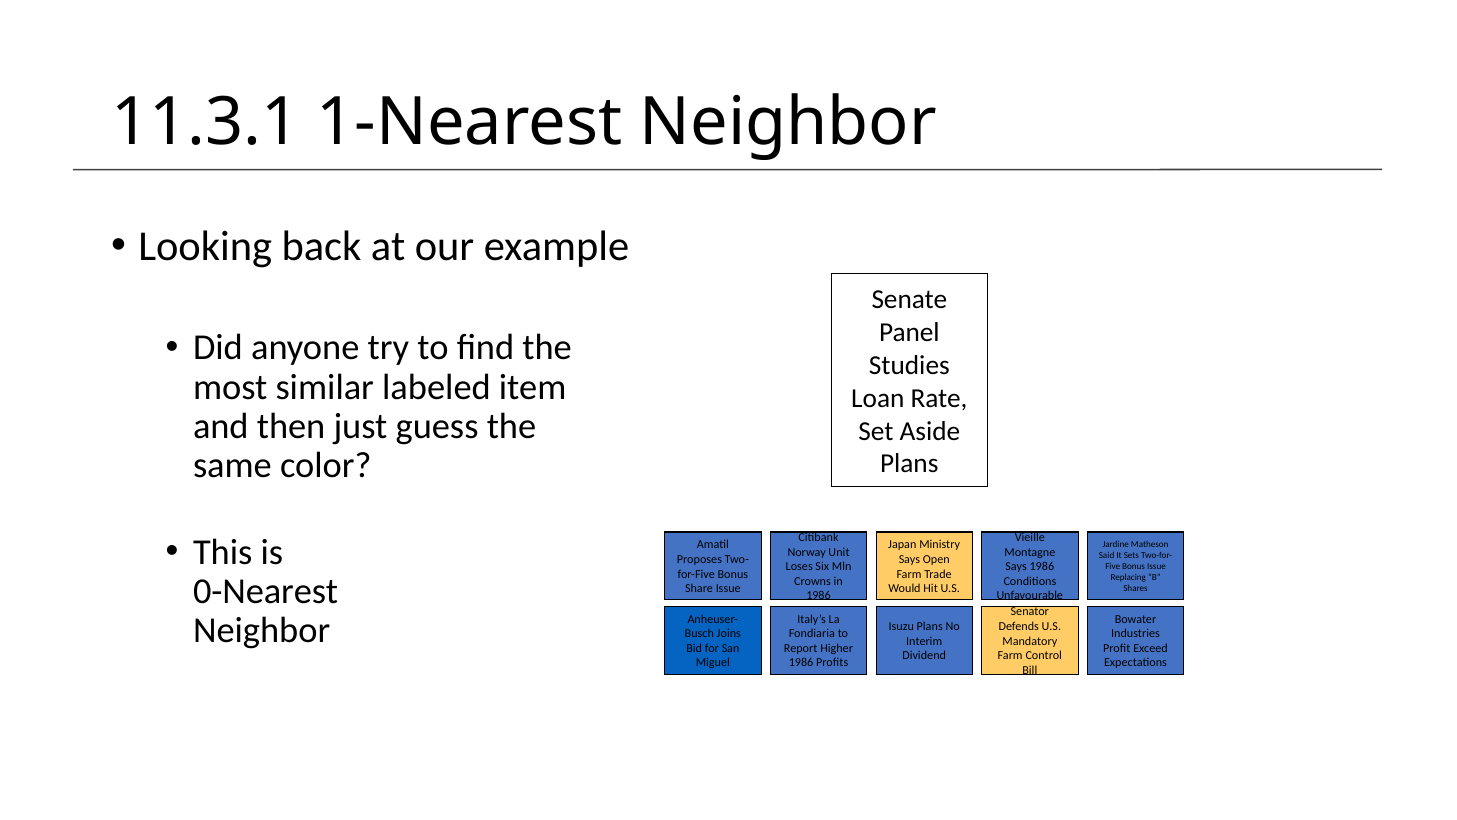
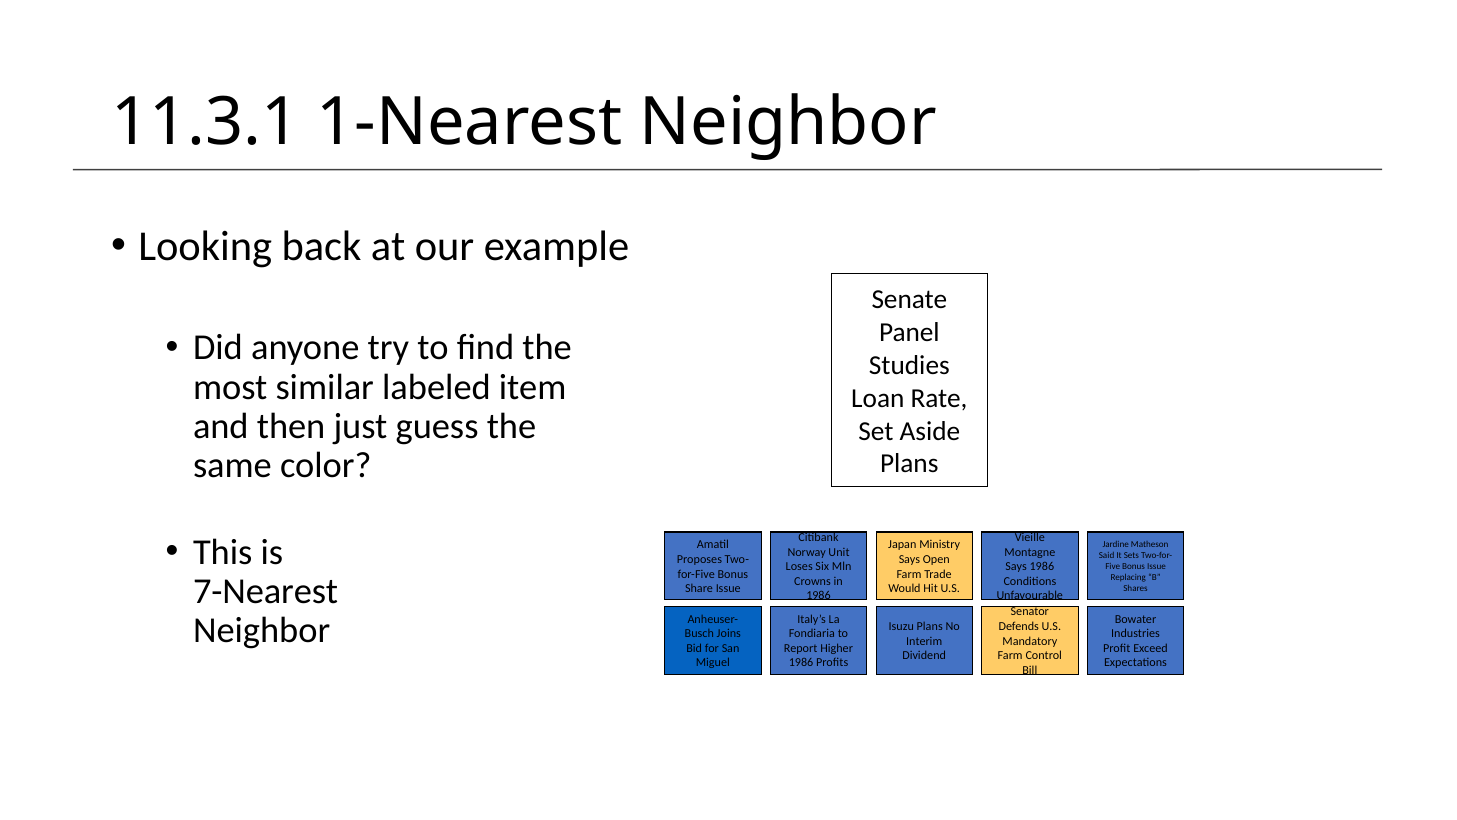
0-Nearest: 0-Nearest -> 7-Nearest
